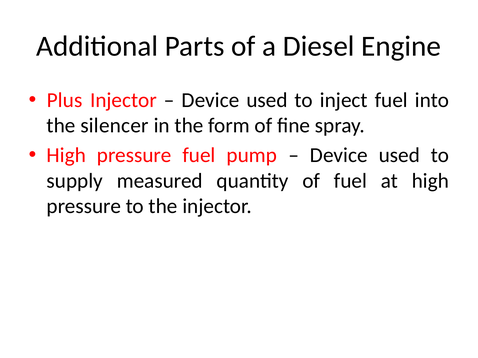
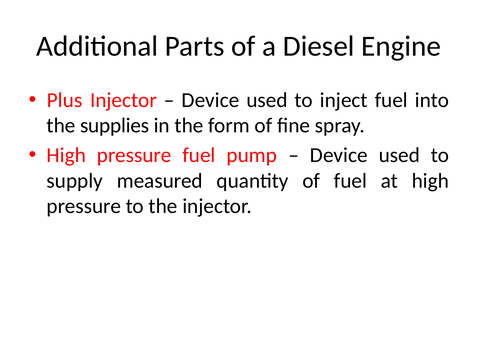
silencer: silencer -> supplies
